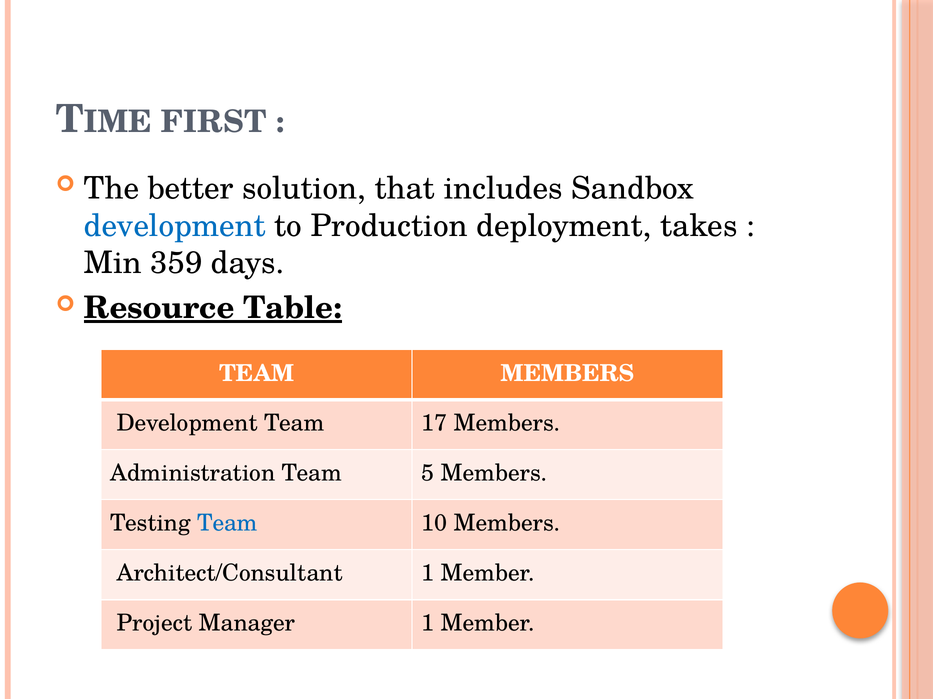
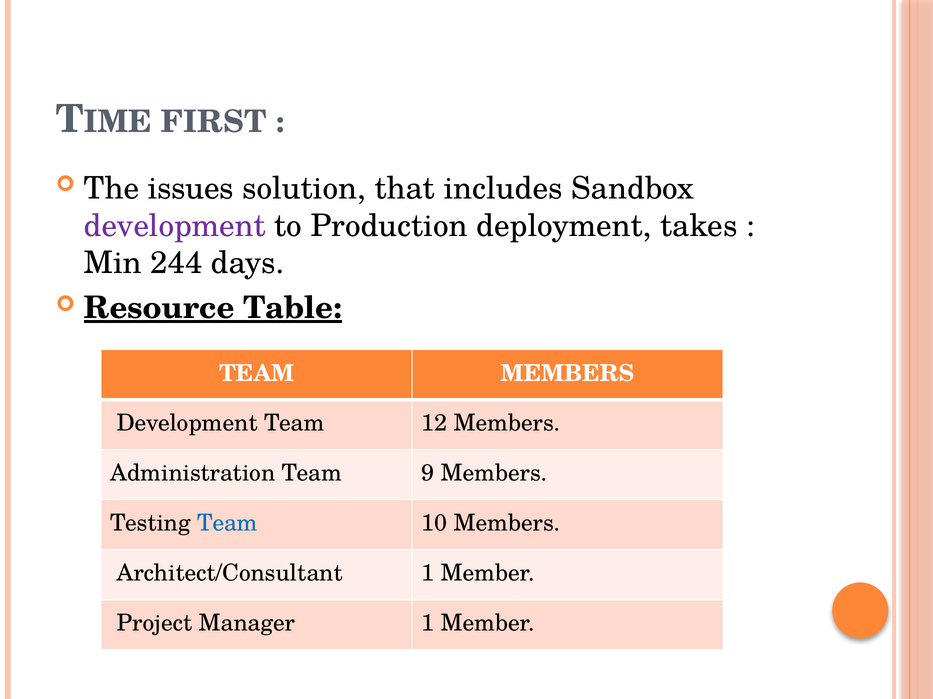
better: better -> issues
development at (175, 226) colour: blue -> purple
359: 359 -> 244
17: 17 -> 12
5: 5 -> 9
